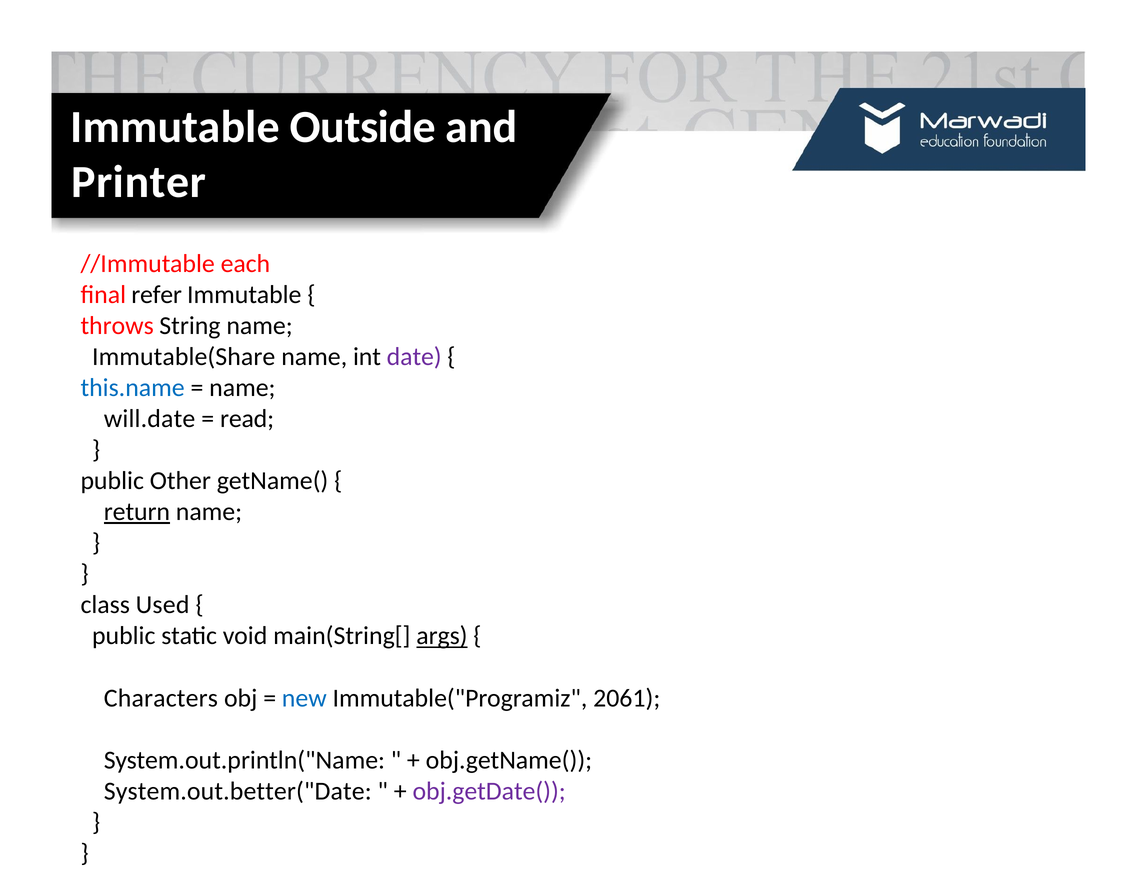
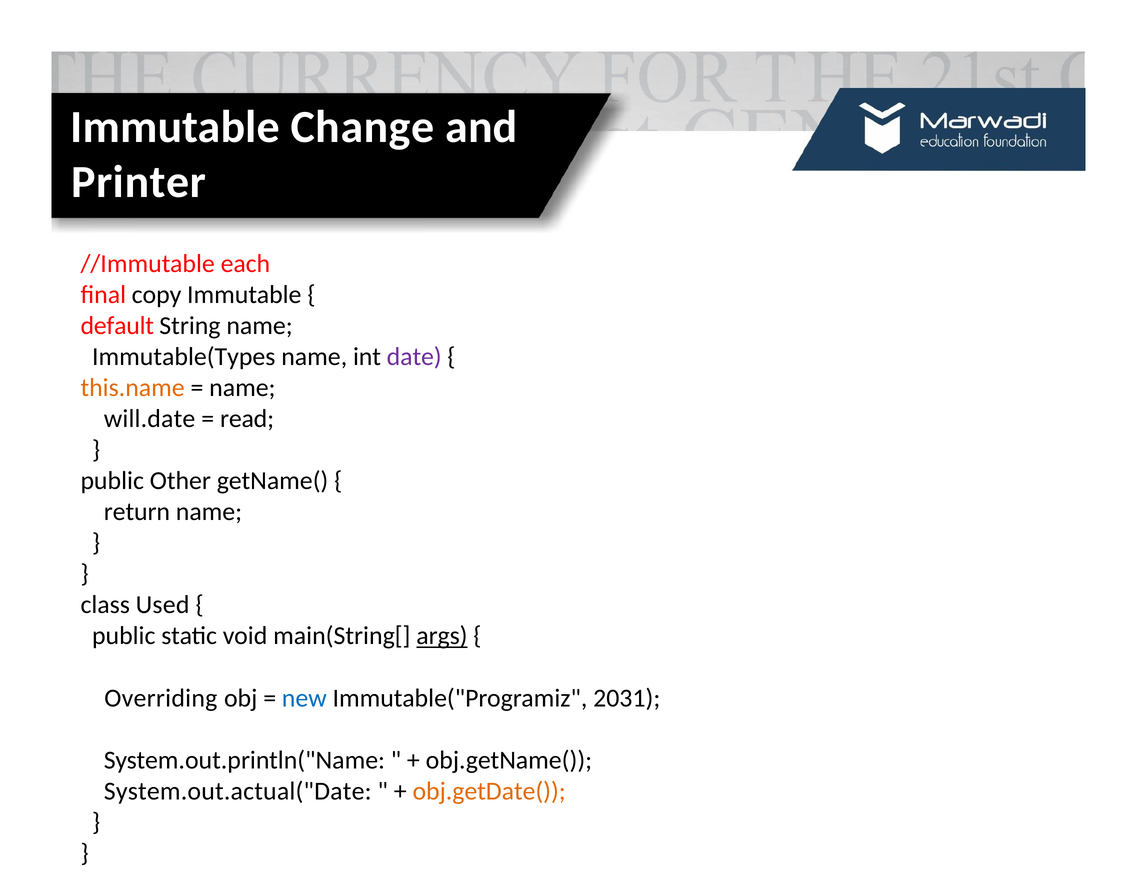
Outside: Outside -> Change
refer: refer -> copy
throws: throws -> default
Immutable(Share: Immutable(Share -> Immutable(Types
this.name colour: blue -> orange
return underline: present -> none
Characters: Characters -> Overriding
2061: 2061 -> 2031
System.out.better("Date: System.out.better("Date -> System.out.actual("Date
obj.getDate( colour: purple -> orange
